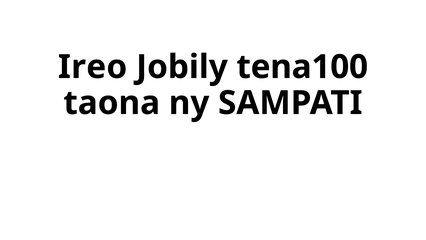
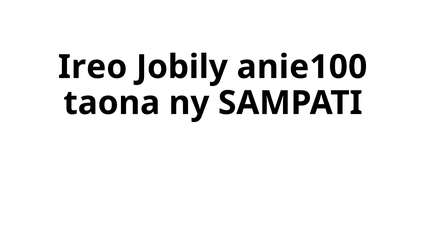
tena100: tena100 -> anie100
